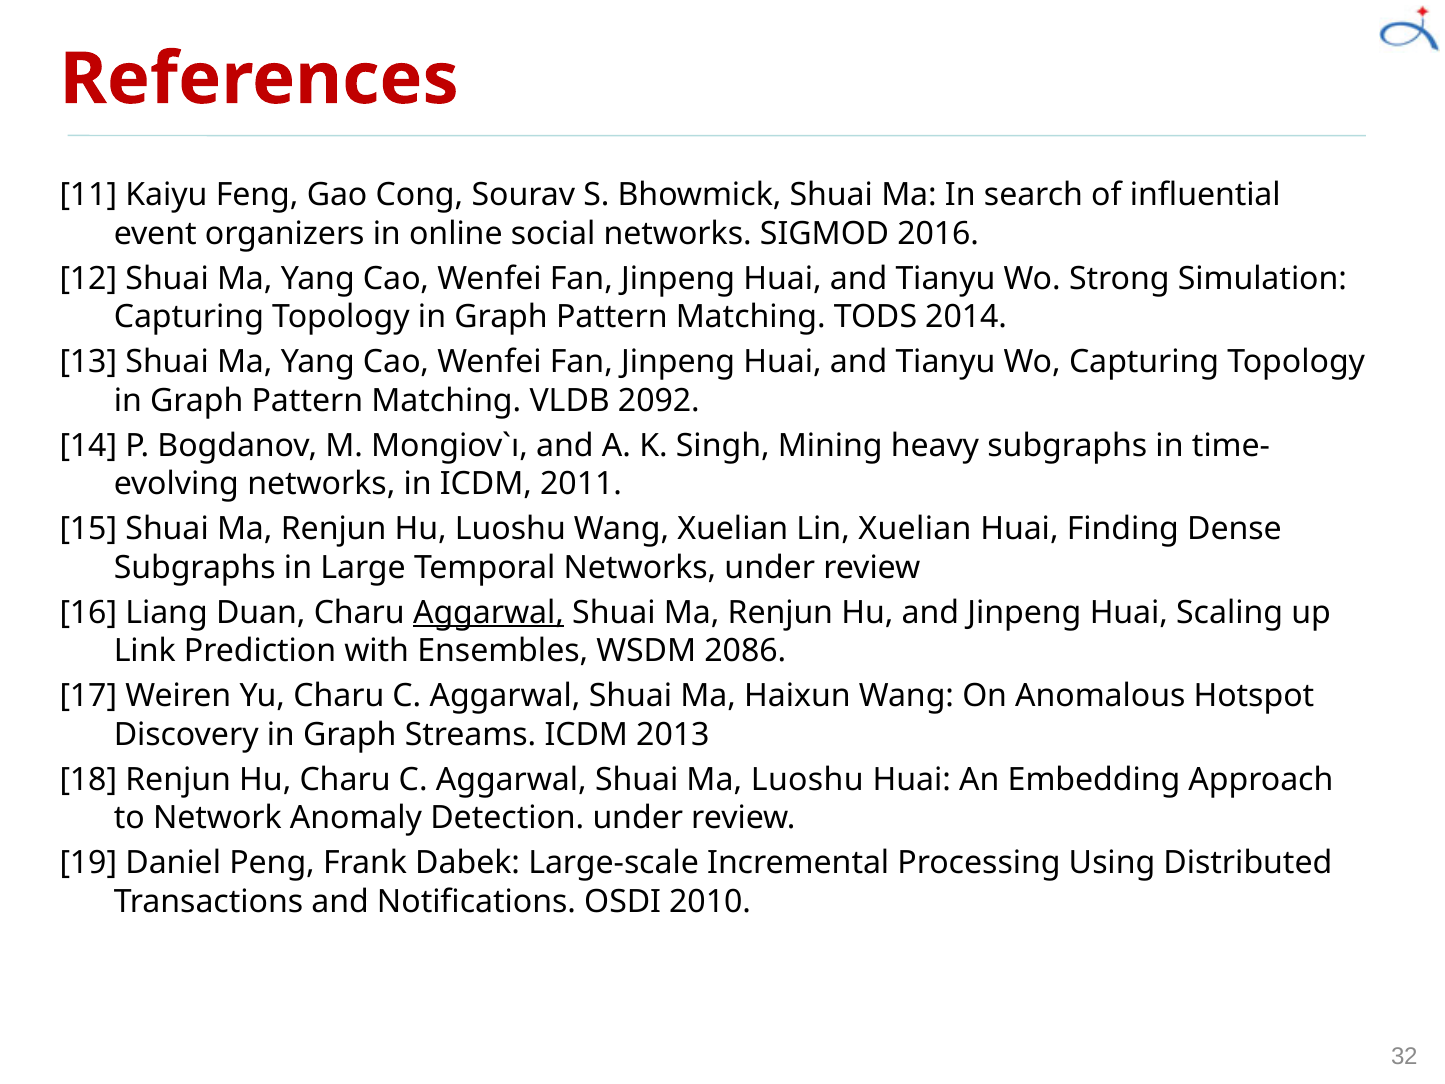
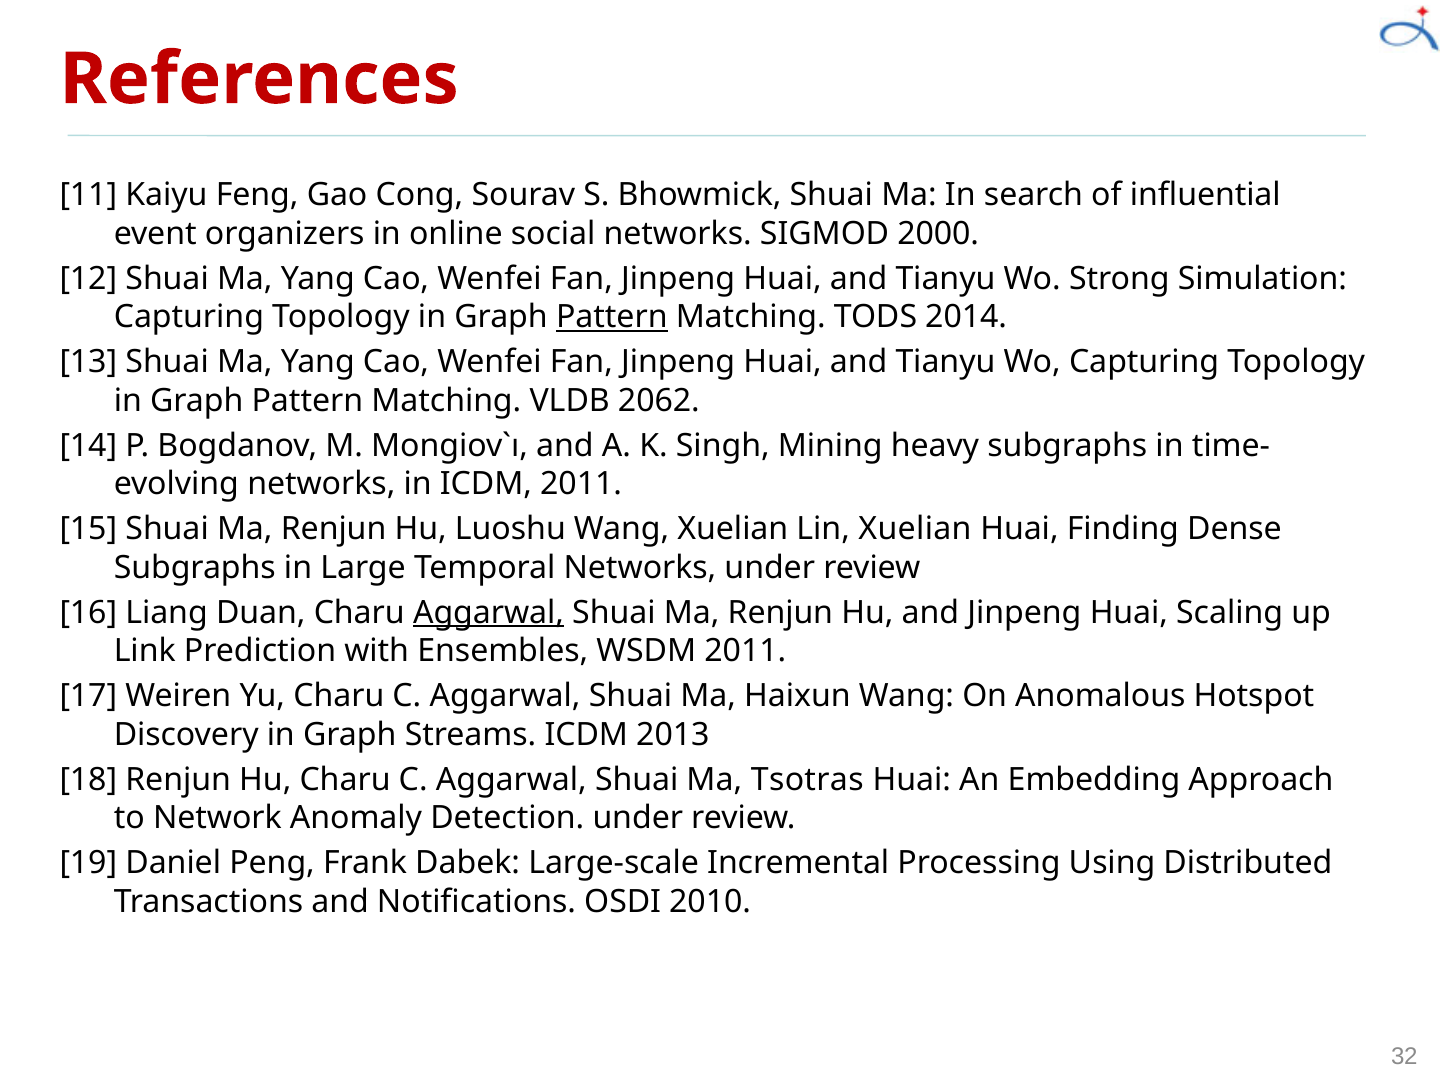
2016: 2016 -> 2000
Pattern at (612, 317) underline: none -> present
2092: 2092 -> 2062
WSDM 2086: 2086 -> 2011
Ma Luoshu: Luoshu -> Tsotras
